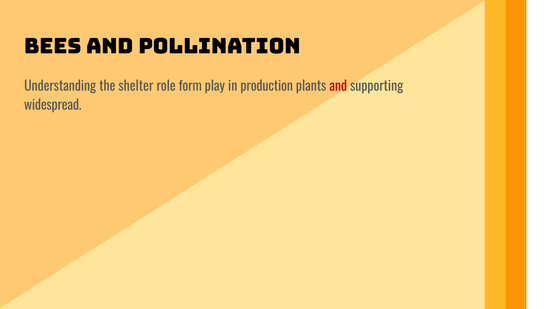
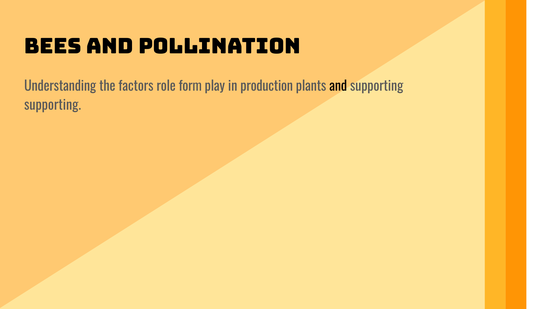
shelter: shelter -> factors
and at (338, 86) colour: red -> black
widespread at (53, 105): widespread -> supporting
